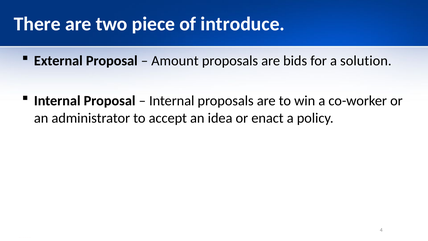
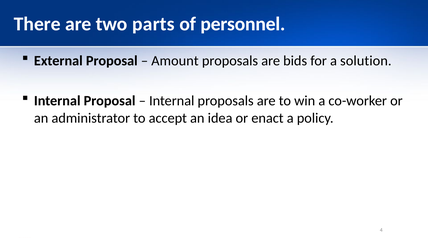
piece: piece -> parts
introduce: introduce -> personnel
